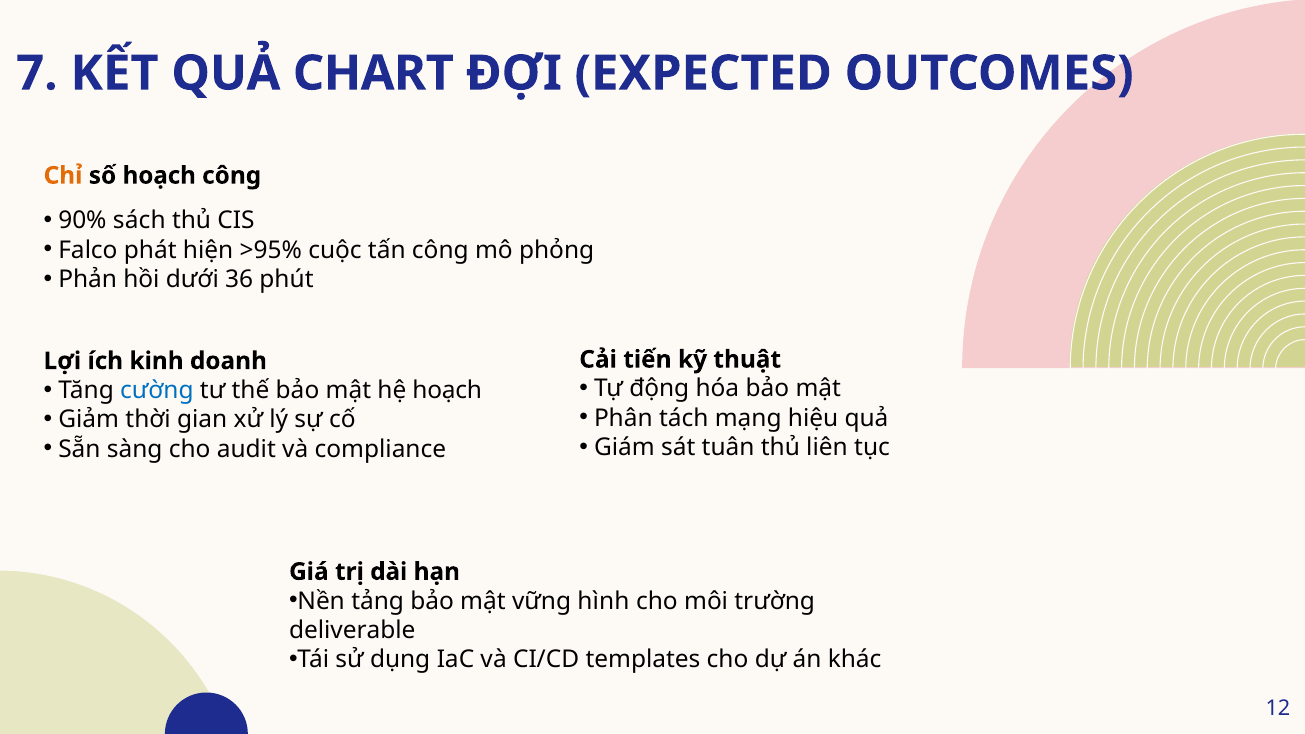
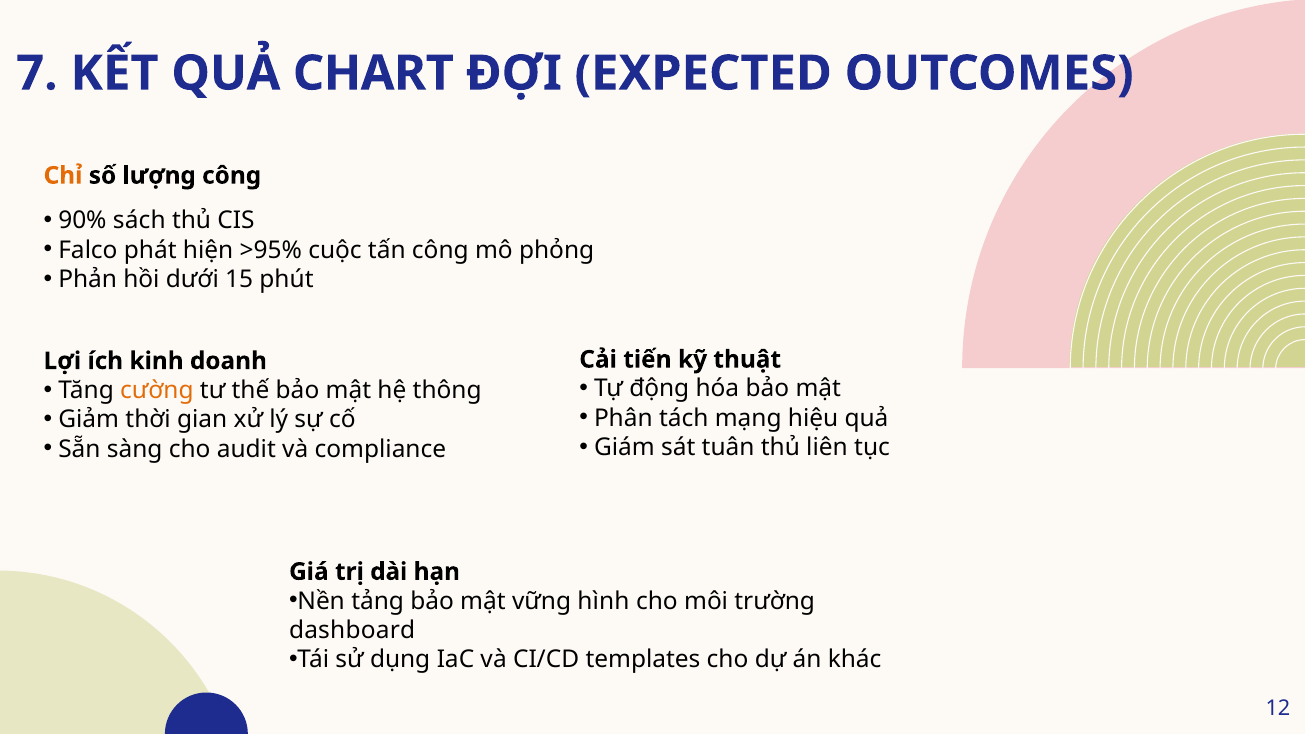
số hoạch: hoạch -> lượng
36: 36 -> 15
cường colour: blue -> orange
hệ hoạch: hoạch -> thông
deliverable: deliverable -> dashboard
